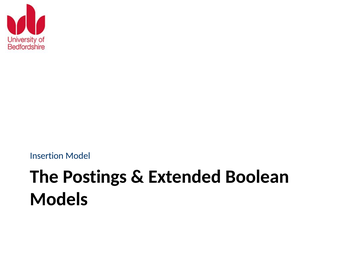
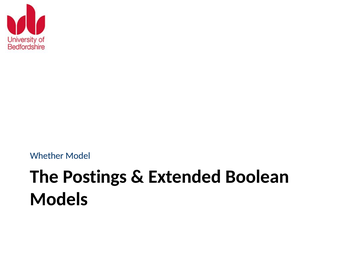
Insertion: Insertion -> Whether
